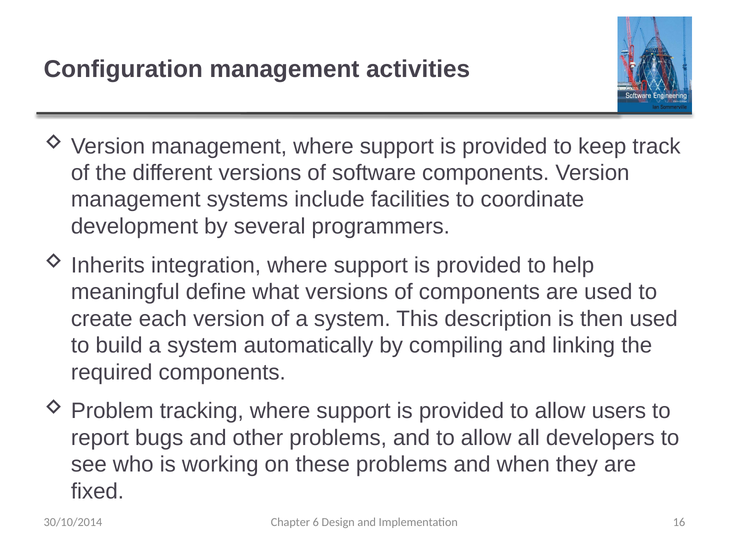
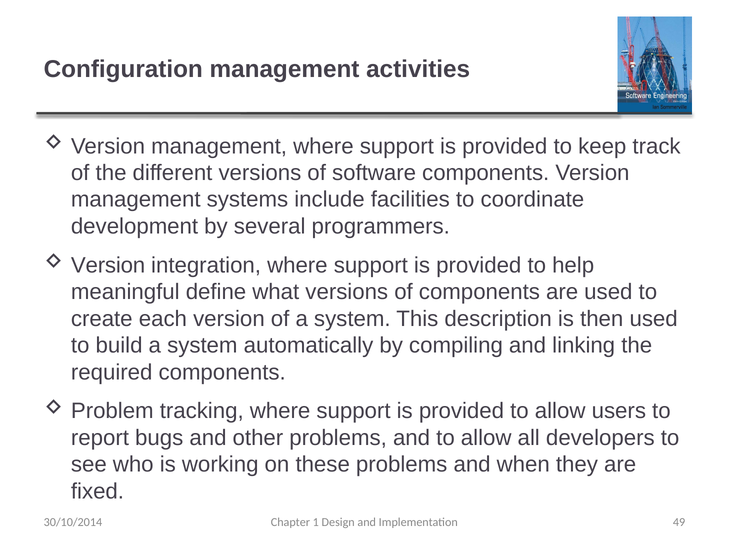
Inherits at (108, 265): Inherits -> Version
6: 6 -> 1
16: 16 -> 49
